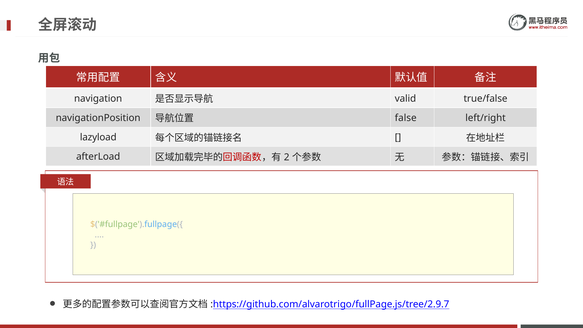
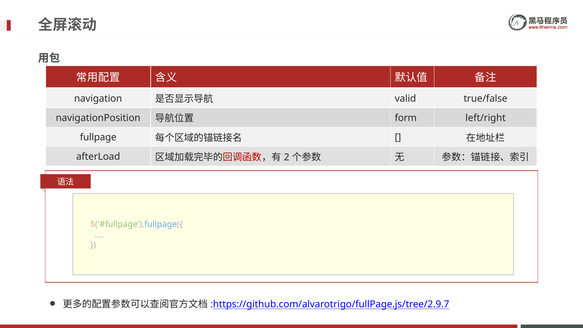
false: false -> form
lazyload: lazyload -> fullpage
